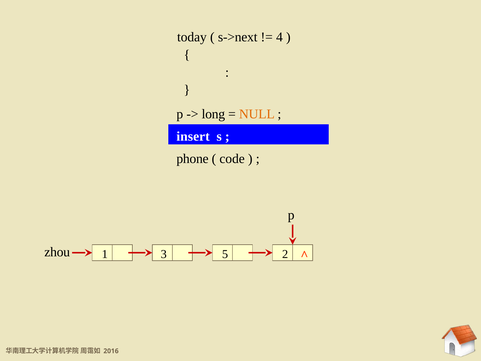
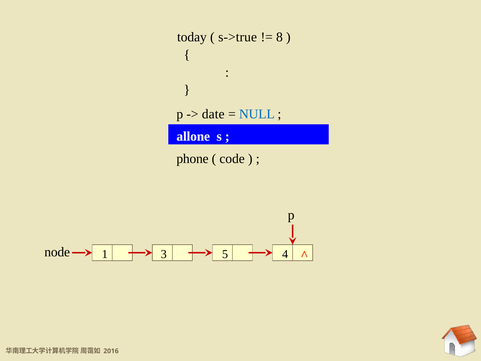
s->next: s->next -> s->true
4: 4 -> 8
long: long -> date
NULL colour: orange -> blue
insert: insert -> allone
zhou: zhou -> node
2: 2 -> 4
